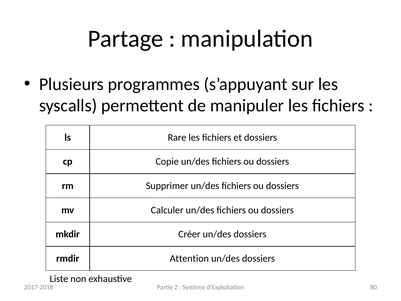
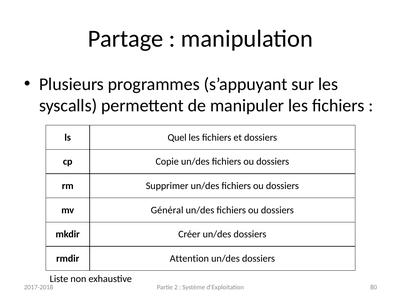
Rare: Rare -> Quel
Calculer: Calculer -> Général
